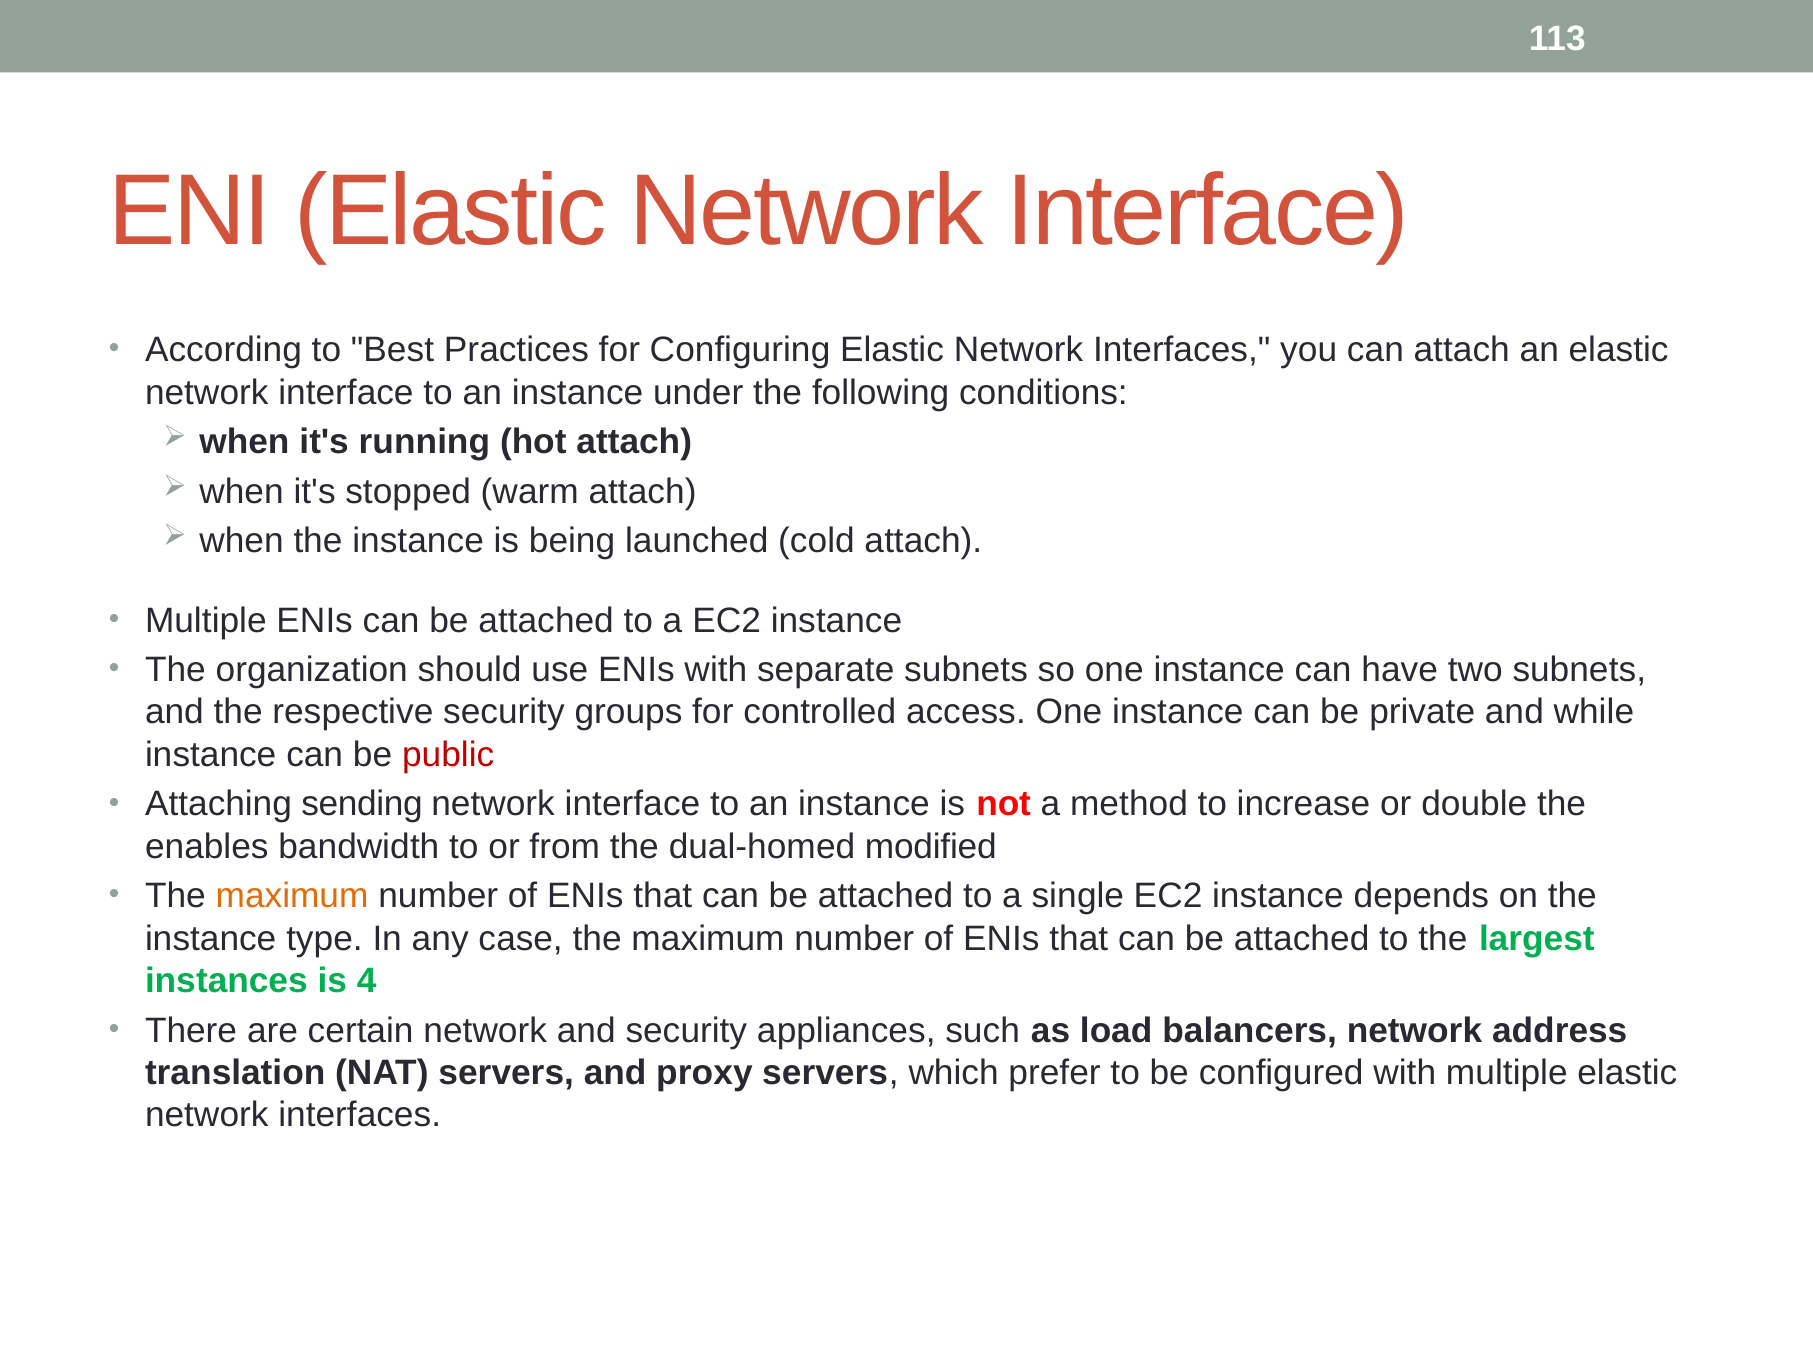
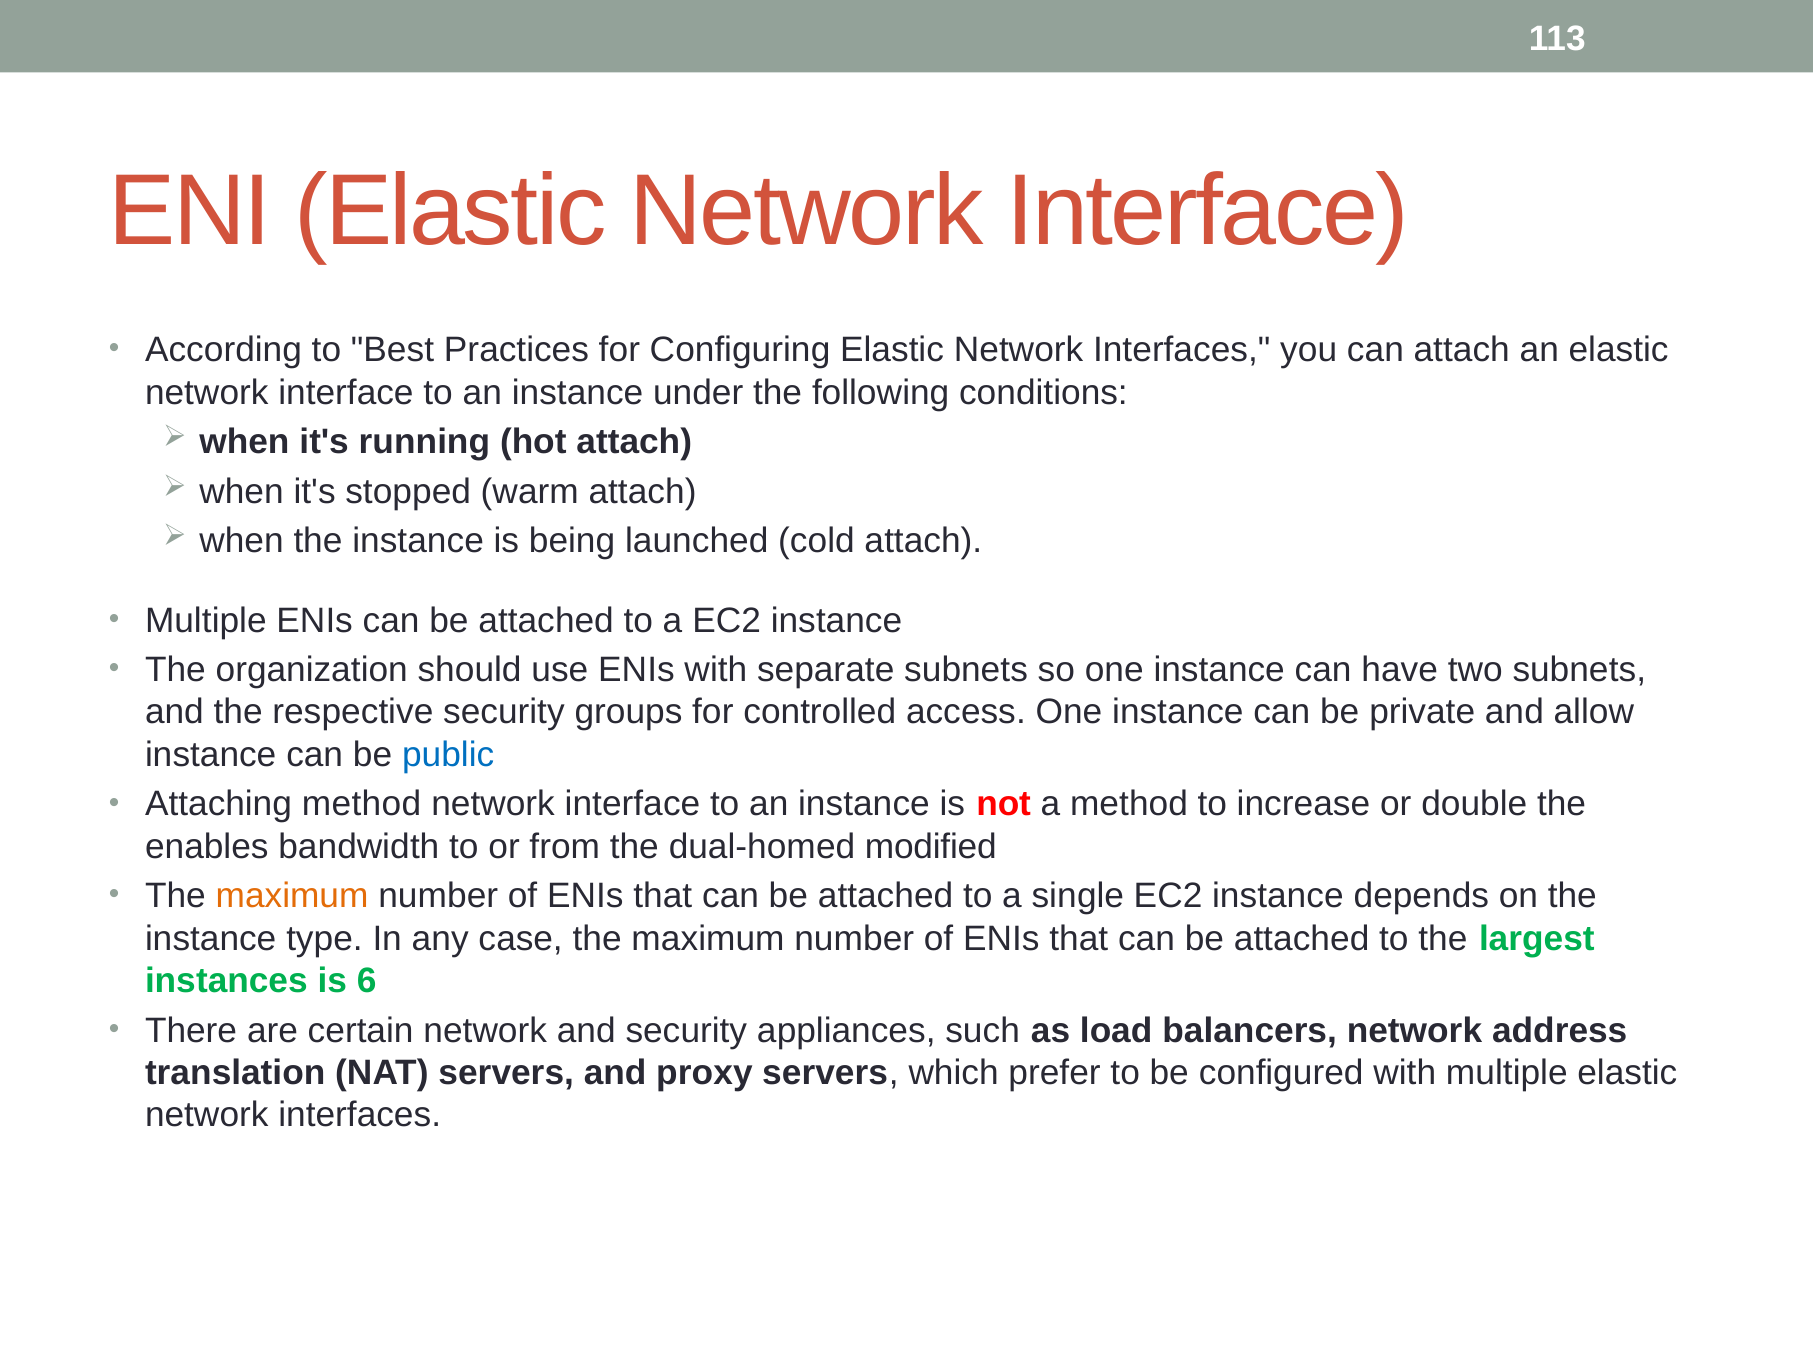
while: while -> allow
public colour: red -> blue
Attaching sending: sending -> method
4: 4 -> 6
